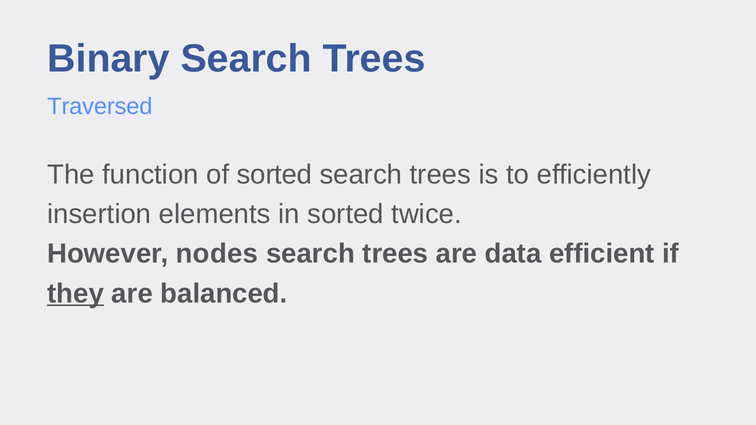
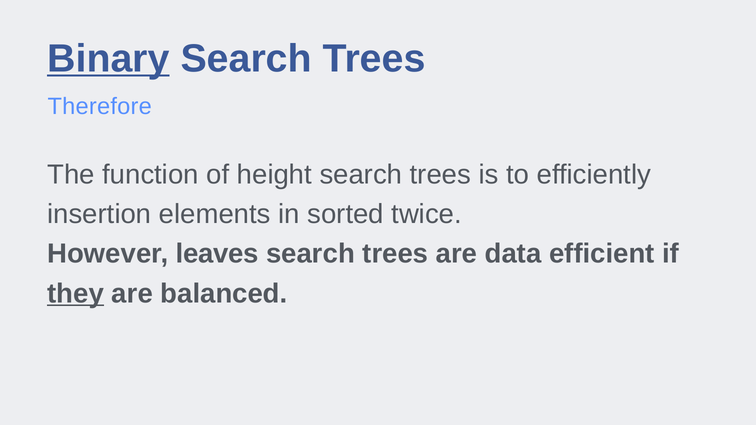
Binary underline: none -> present
Traversed: Traversed -> Therefore
of sorted: sorted -> height
nodes: nodes -> leaves
